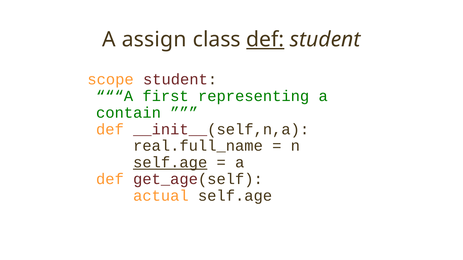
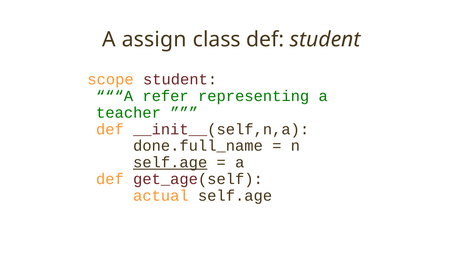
def at (265, 40) underline: present -> none
first: first -> refer
contain: contain -> teacher
real.full_name: real.full_name -> done.full_name
